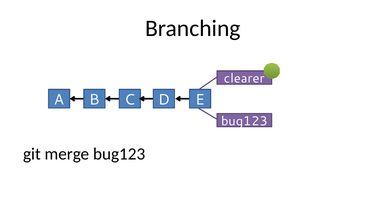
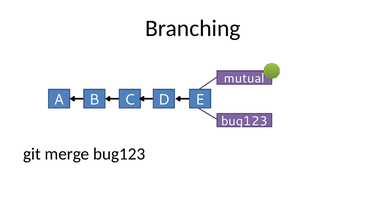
clearer: clearer -> mutual
